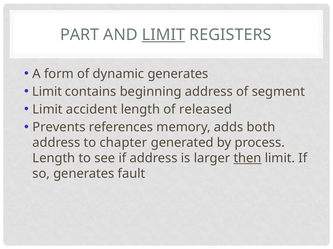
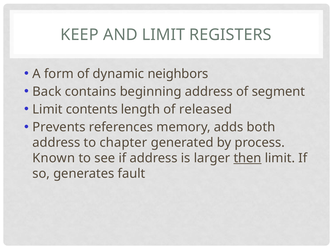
PART: PART -> KEEP
LIMIT at (163, 35) underline: present -> none
dynamic generates: generates -> neighbors
Limit at (47, 92): Limit -> Back
accident: accident -> contents
Length at (54, 159): Length -> Known
